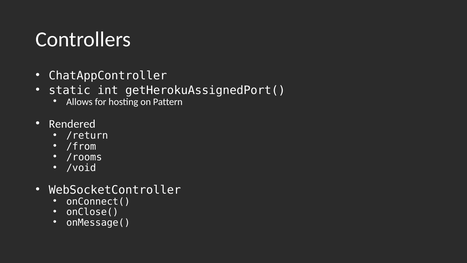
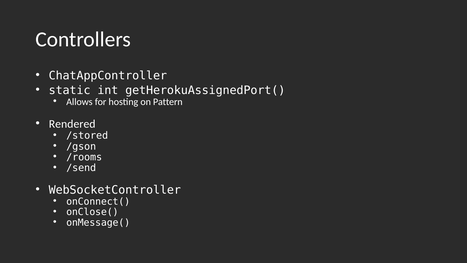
/return: /return -> /stored
/from: /from -> /gson
/void: /void -> /send
